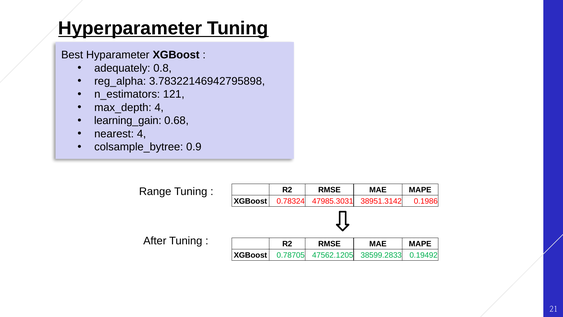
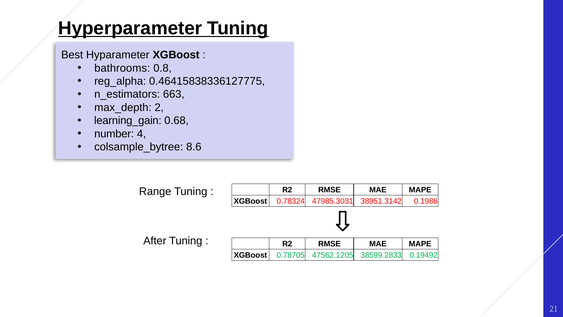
adequately: adequately -> bathrooms
3.78322146942795898: 3.78322146942795898 -> 0.46415838336127775
121: 121 -> 663
max_depth 4: 4 -> 2
nearest: nearest -> number
0.9: 0.9 -> 8.6
